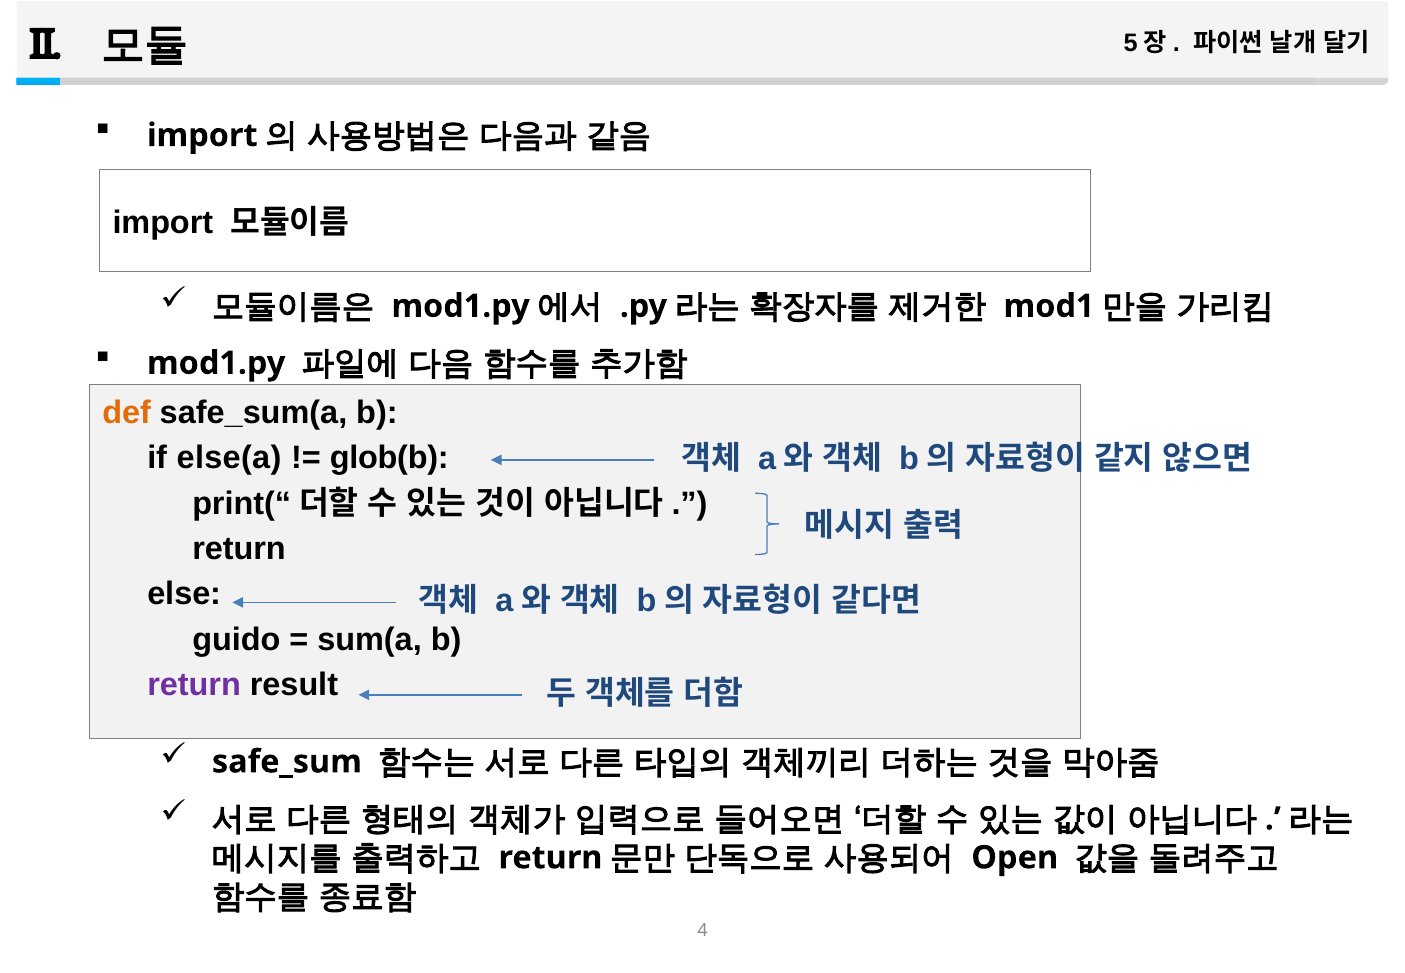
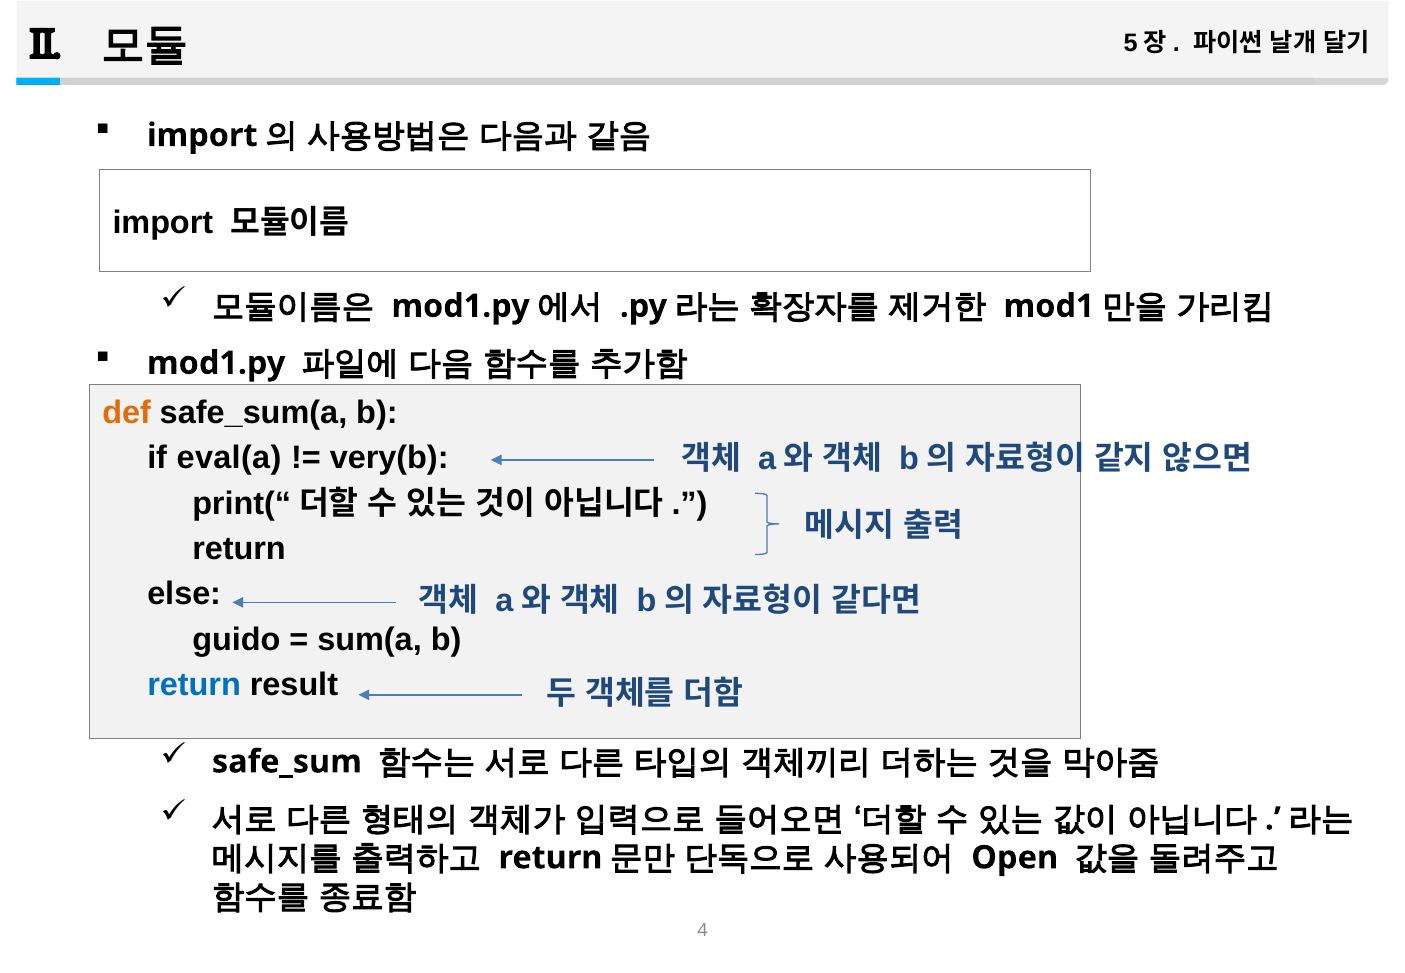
else(a: else(a -> eval(a
glob(b: glob(b -> very(b
return at (194, 685) colour: purple -> blue
